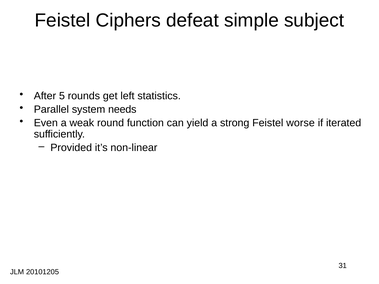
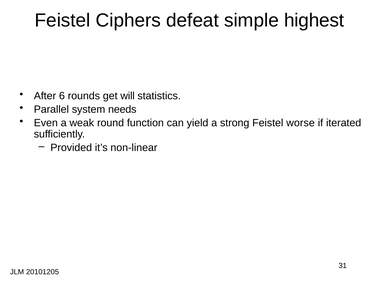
subject: subject -> highest
5: 5 -> 6
left: left -> will
